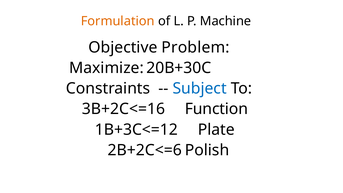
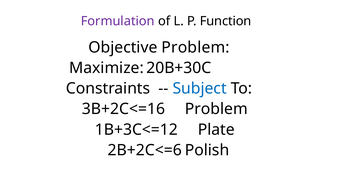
Formulation colour: orange -> purple
Machine: Machine -> Function
3B+2C<=16 Function: Function -> Problem
